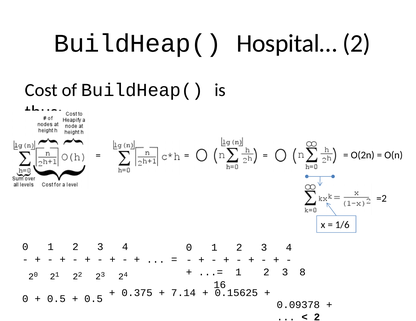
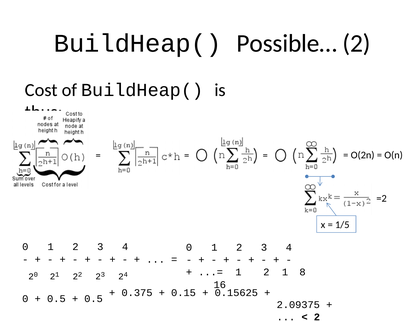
Hospital…: Hospital… -> Possible…
1/6: 1/6 -> 1/5
3 at (285, 273): 3 -> 1
7.14: 7.14 -> 0.15
0.09378: 0.09378 -> 2.09375
